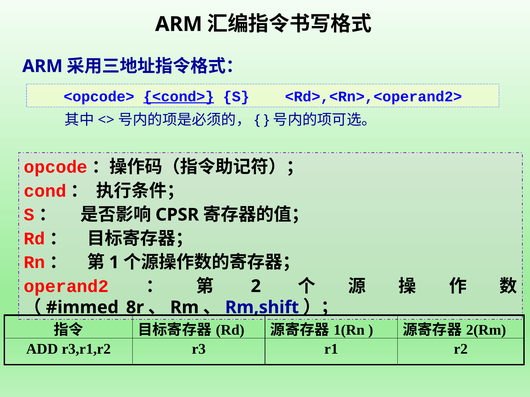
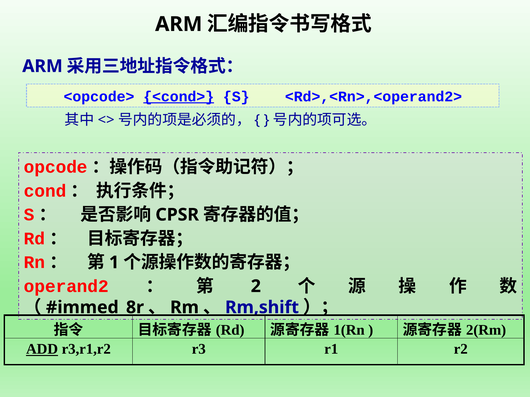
ADD underline: none -> present
